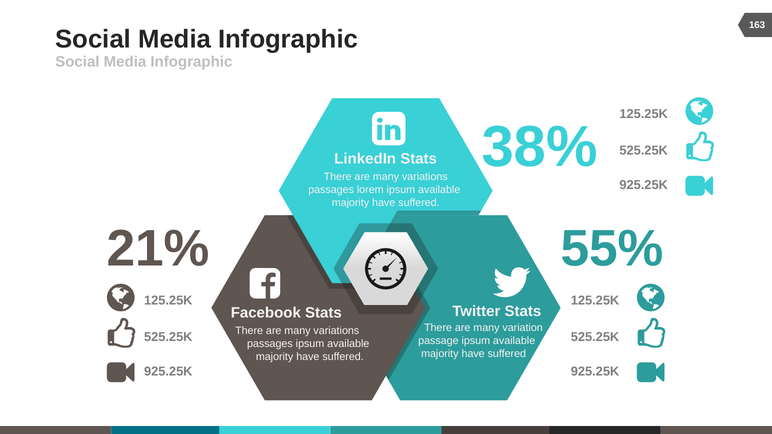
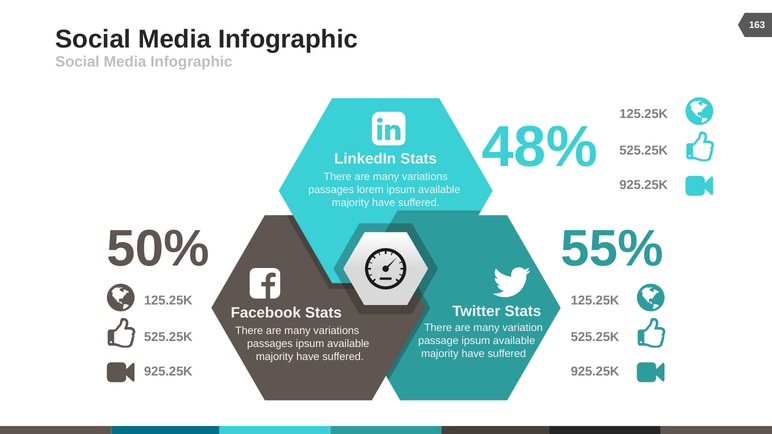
38%: 38% -> 48%
21%: 21% -> 50%
